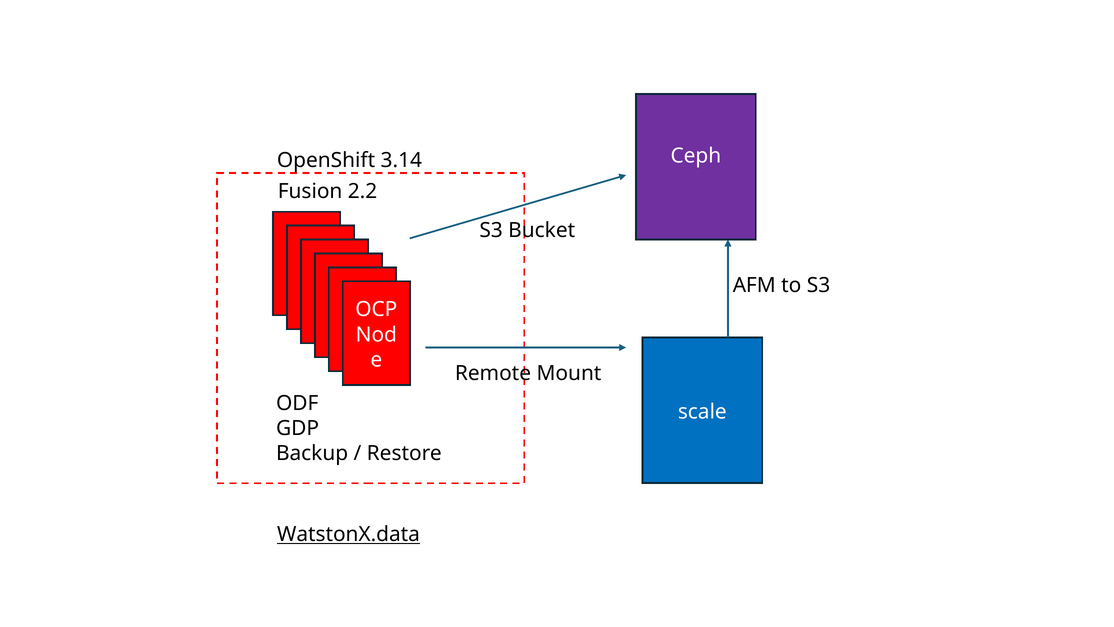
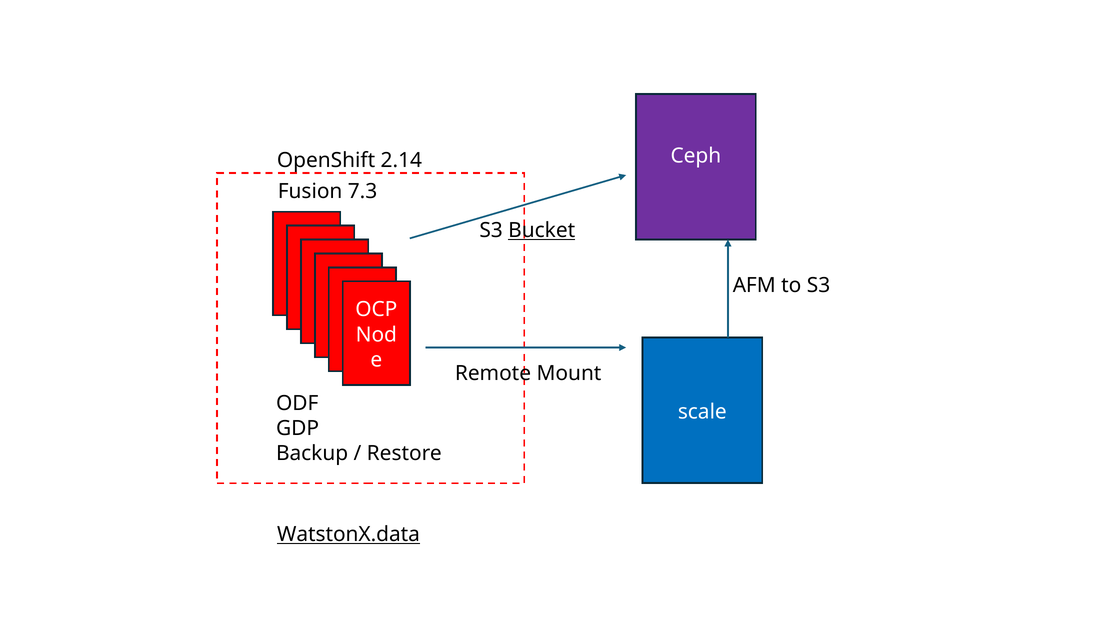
3.14: 3.14 -> 2.14
2.2: 2.2 -> 7.3
Bucket underline: none -> present
